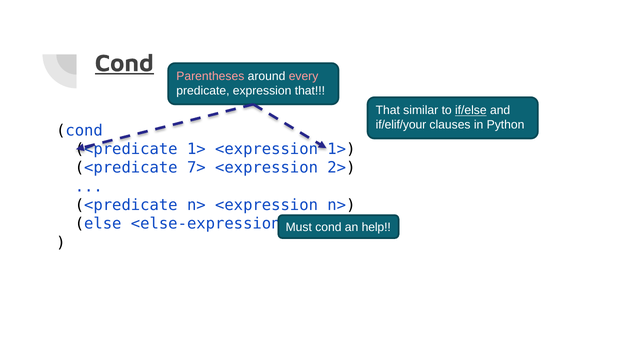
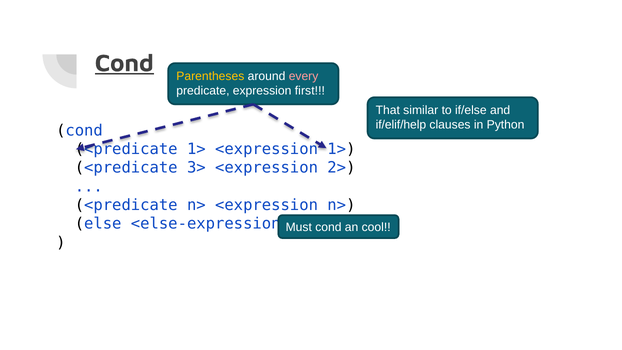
Parentheses colour: pink -> yellow
expression that: that -> first
if/else underline: present -> none
if/elif/your: if/elif/your -> if/elif/help
7>: 7> -> 3>
help: help -> cool
